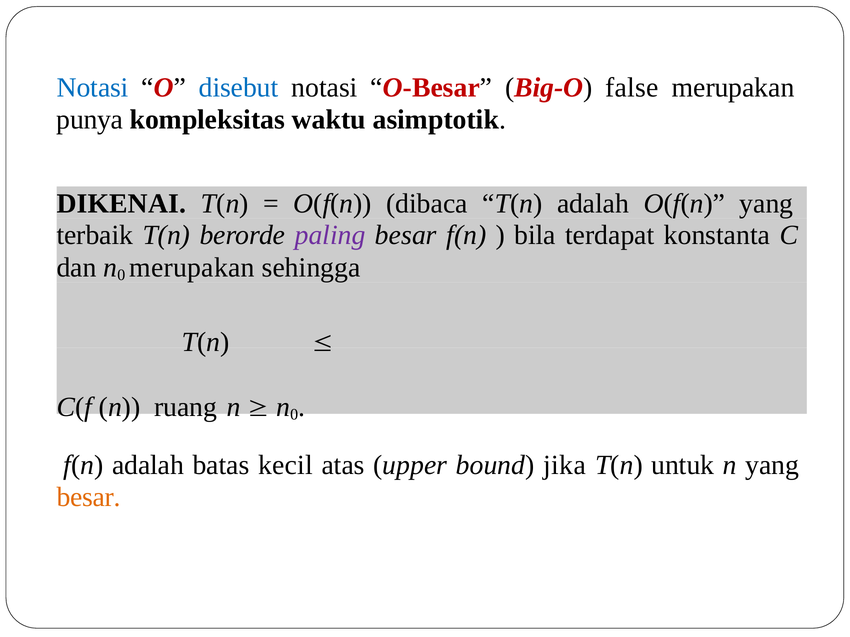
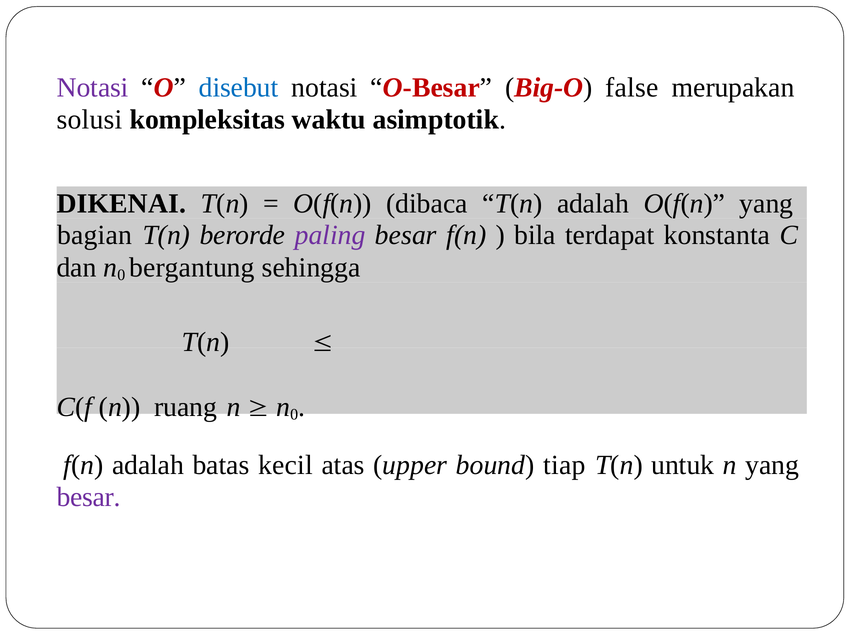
Notasi at (93, 88) colour: blue -> purple
punya: punya -> solusi
terbaik: terbaik -> bagian
merupakan at (192, 268): merupakan -> bergantung
jika: jika -> tiap
besar at (89, 497) colour: orange -> purple
